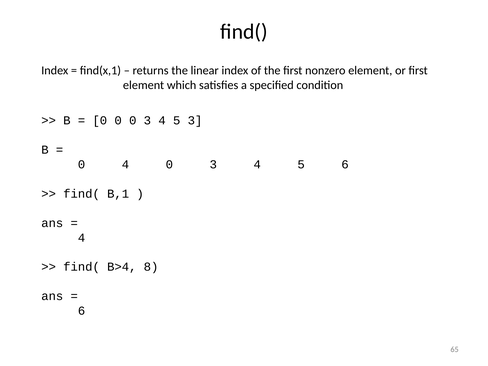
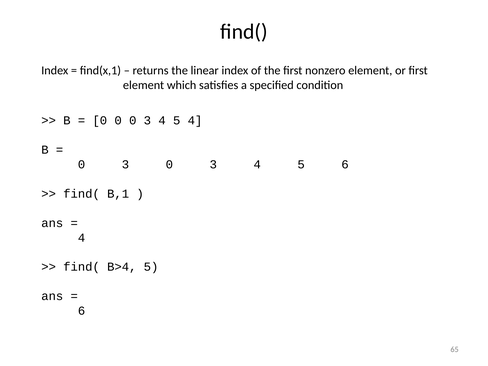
5 3: 3 -> 4
4 at (125, 164): 4 -> 3
B>4 8: 8 -> 5
